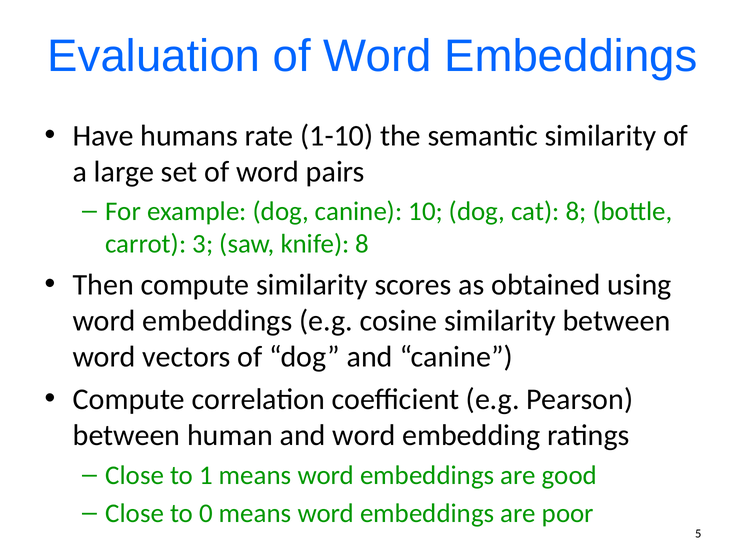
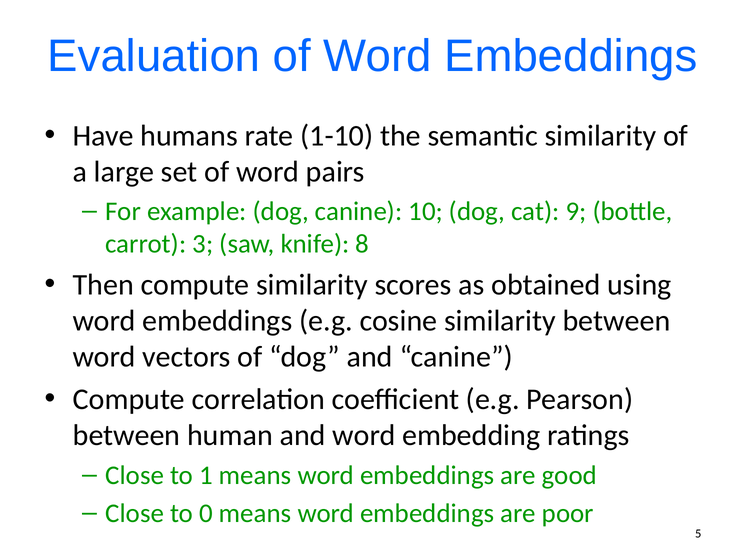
cat 8: 8 -> 9
